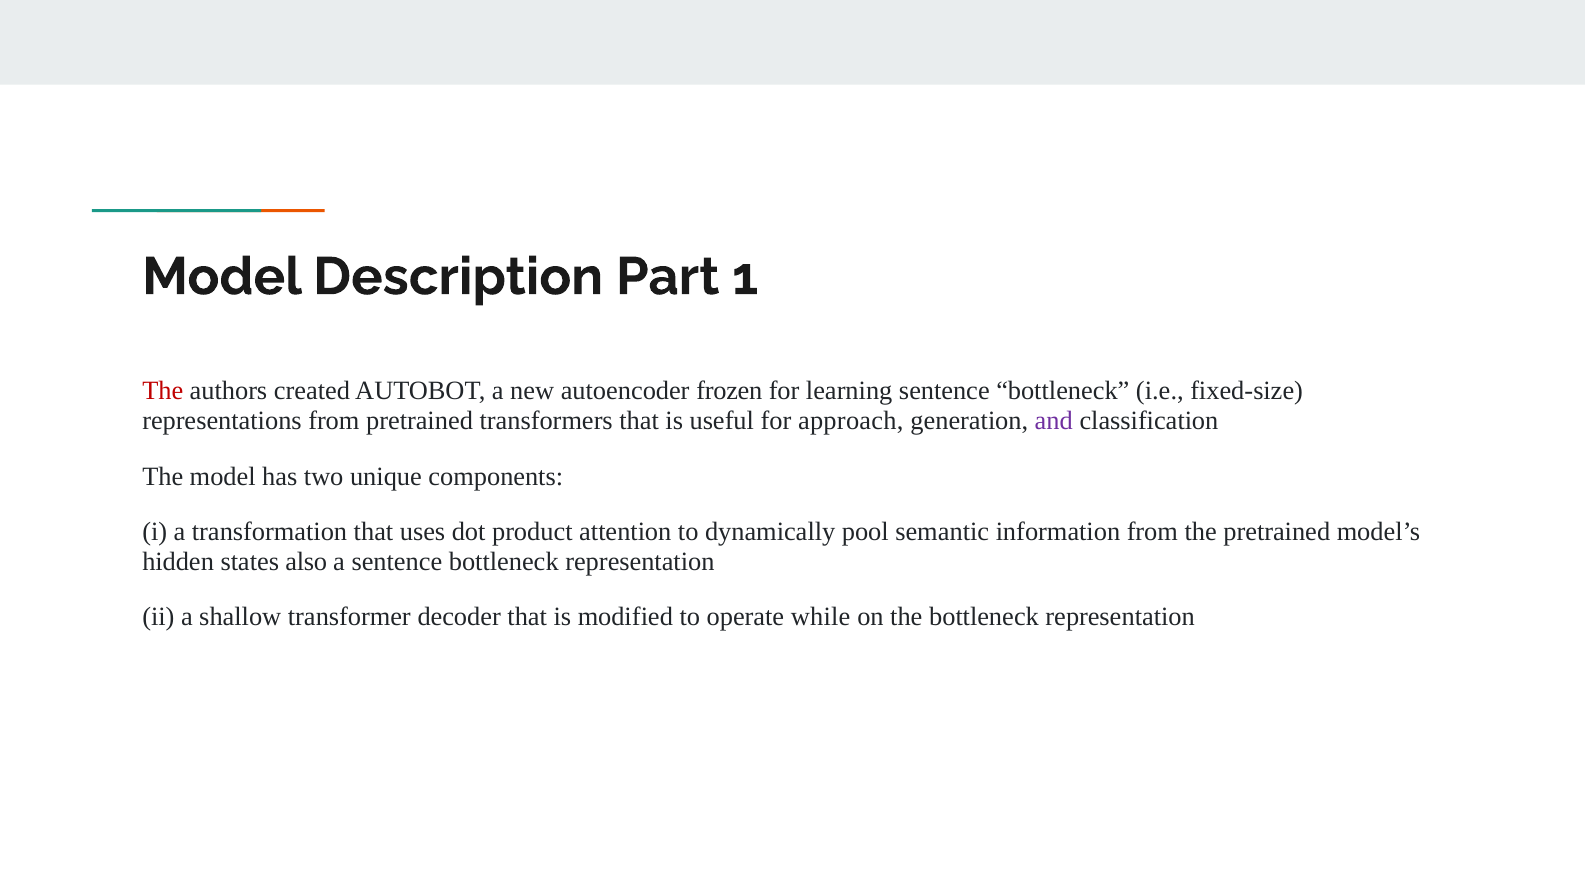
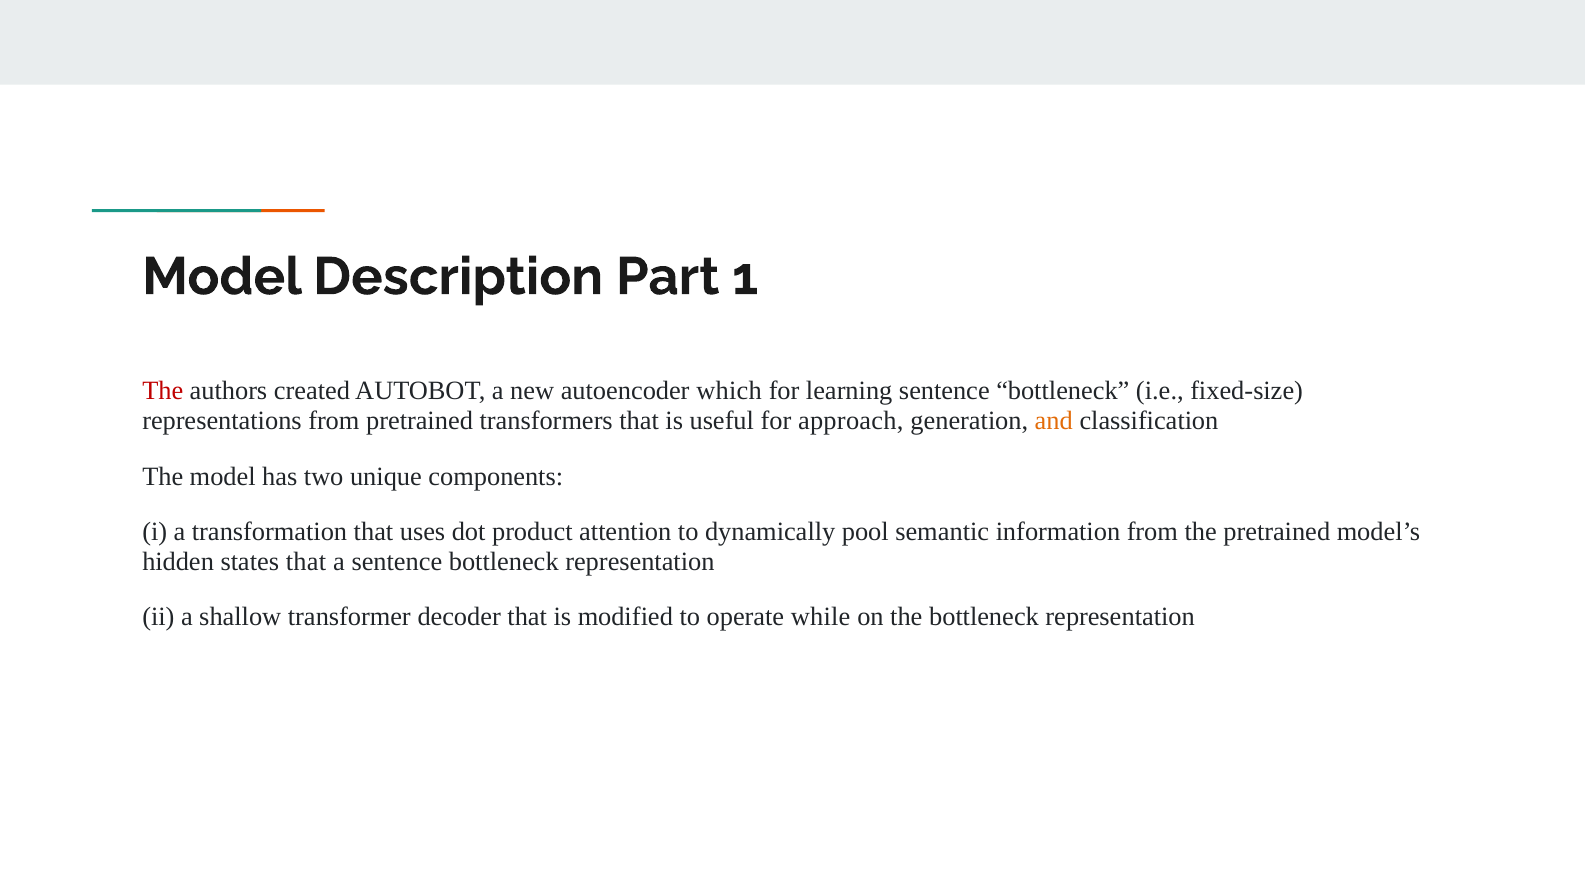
frozen: frozen -> which
and colour: purple -> orange
states also: also -> that
